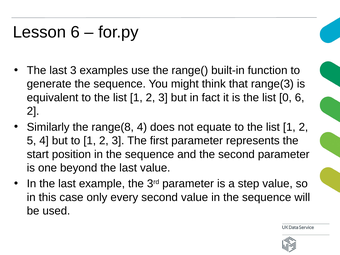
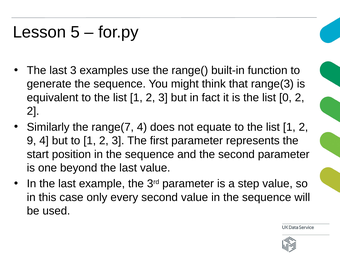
Lesson 6: 6 -> 5
0 6: 6 -> 2
range(8: range(8 -> range(7
5: 5 -> 9
